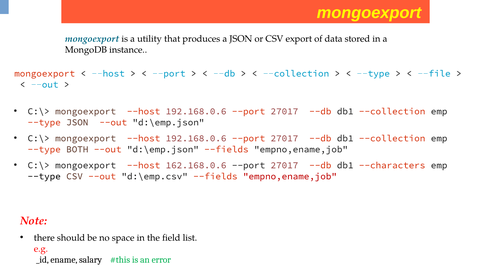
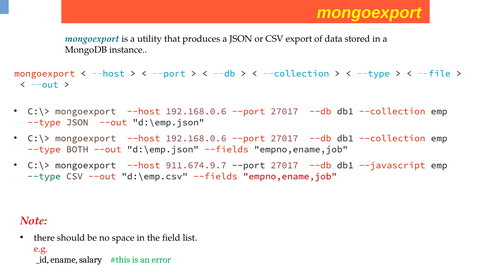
162.168.0.6: 162.168.0.6 -> 911.674.9.7
--characters: --characters -> --javascript
--type at (44, 176) colour: black -> green
